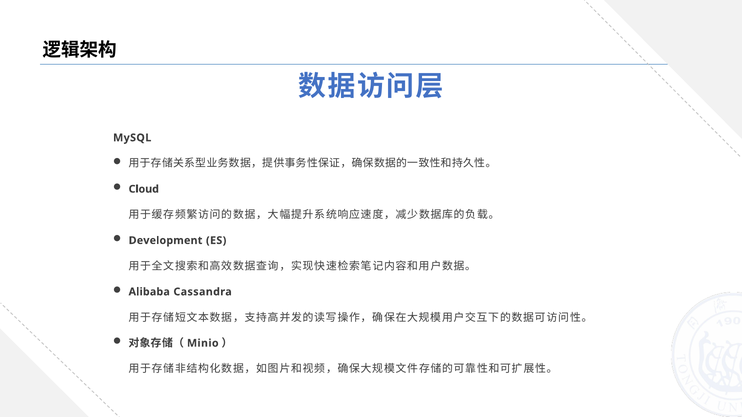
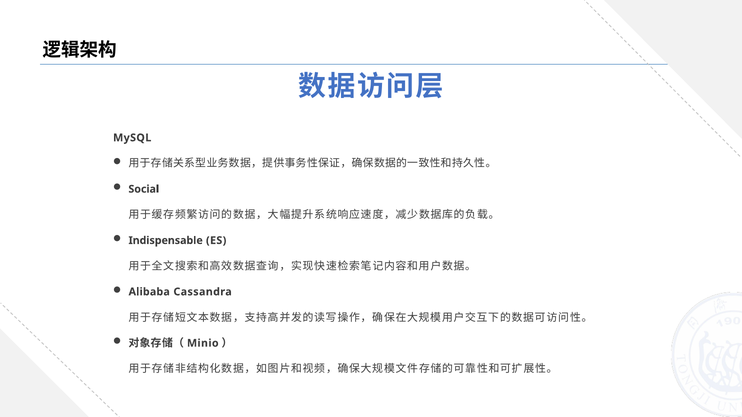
Cloud: Cloud -> Social
Development: Development -> Indispensable
